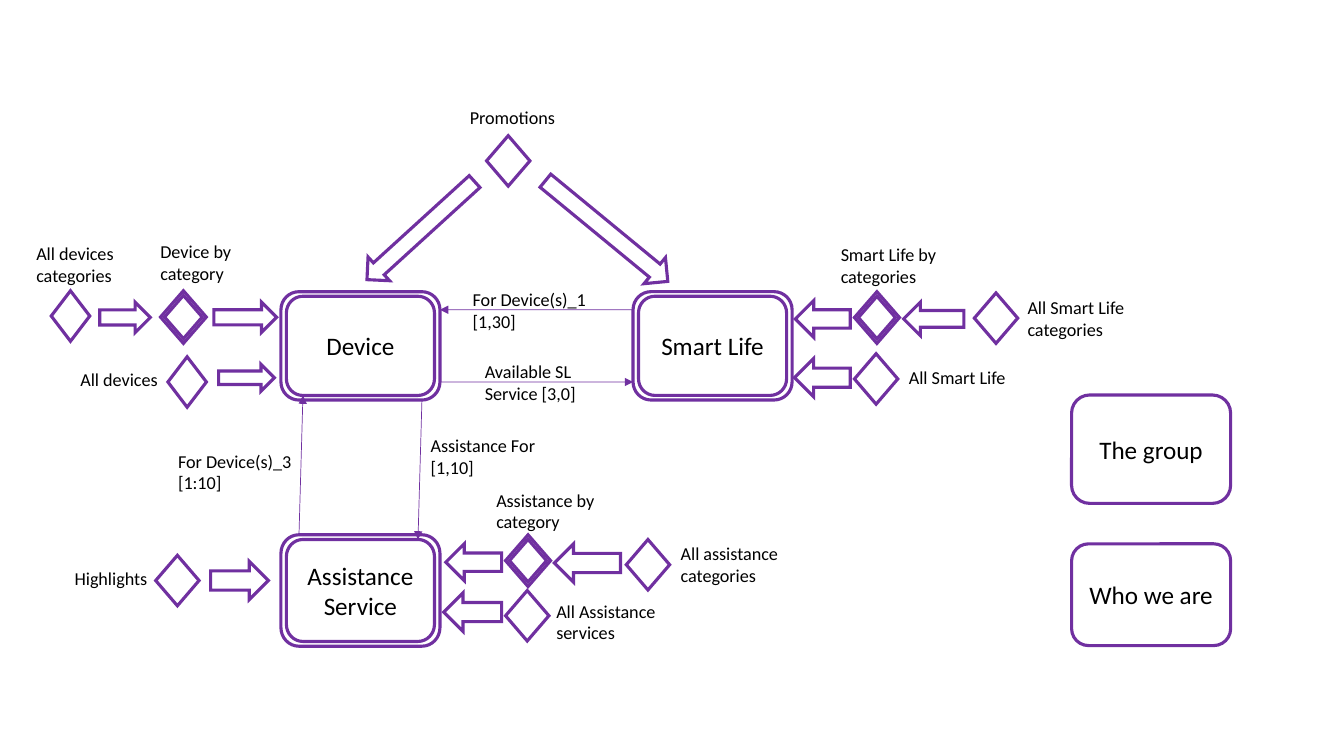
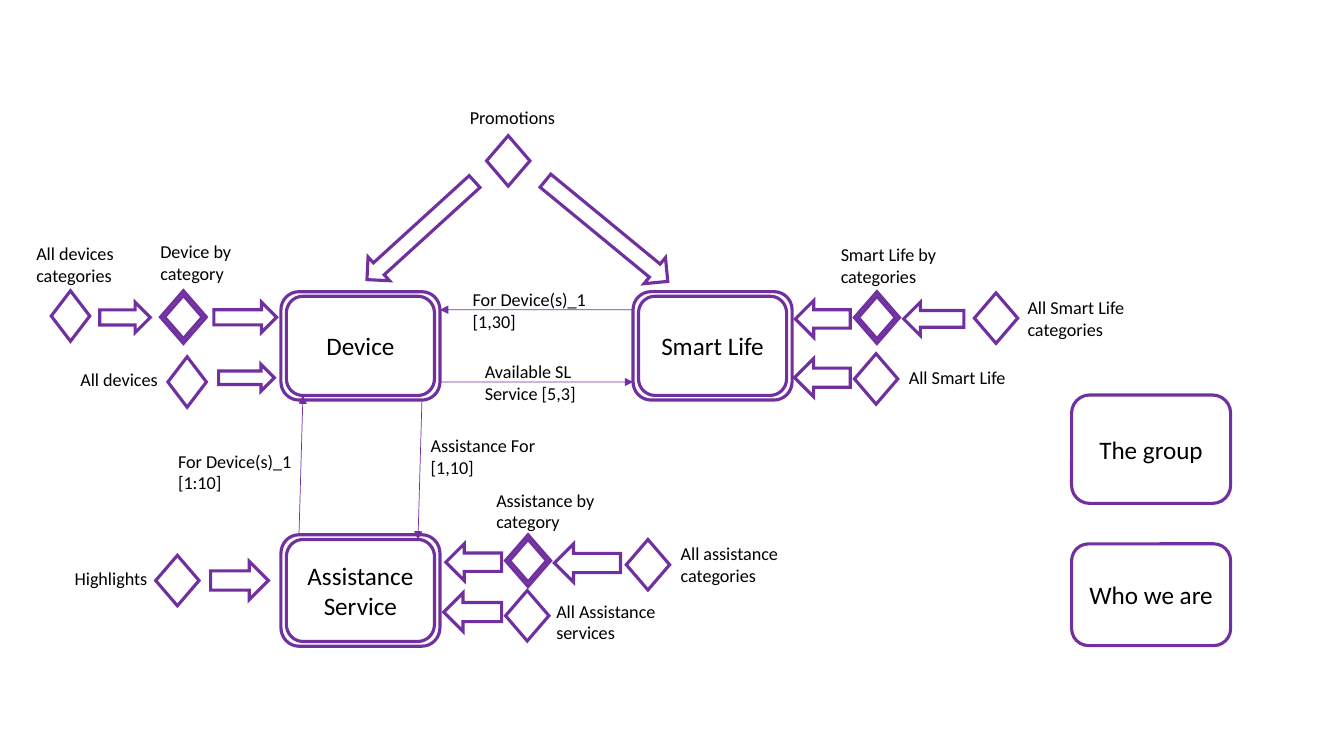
3,0: 3,0 -> 5,3
Device(s)_3 at (249, 462): Device(s)_3 -> Device(s)_1
